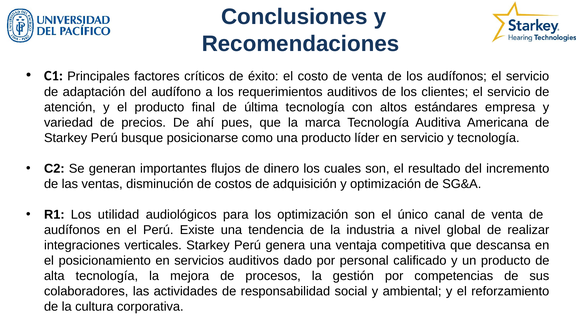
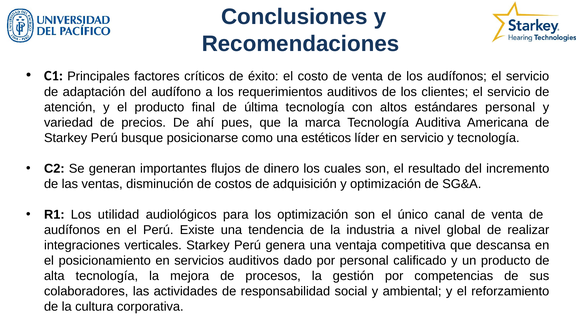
estándares empresa: empresa -> personal
una producto: producto -> estéticos
